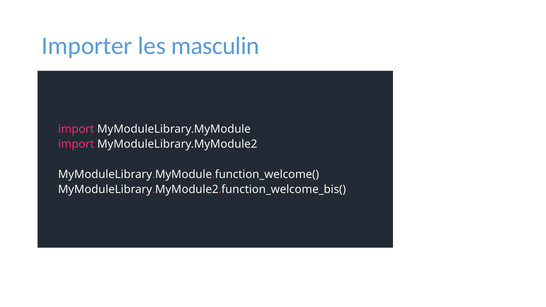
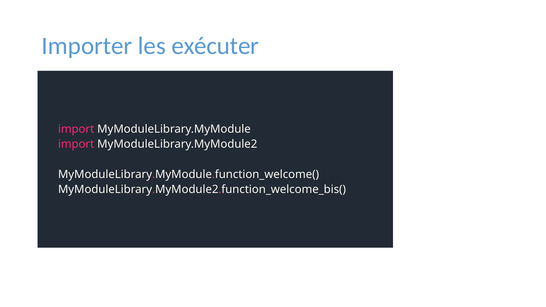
masculin: masculin -> exécuter
